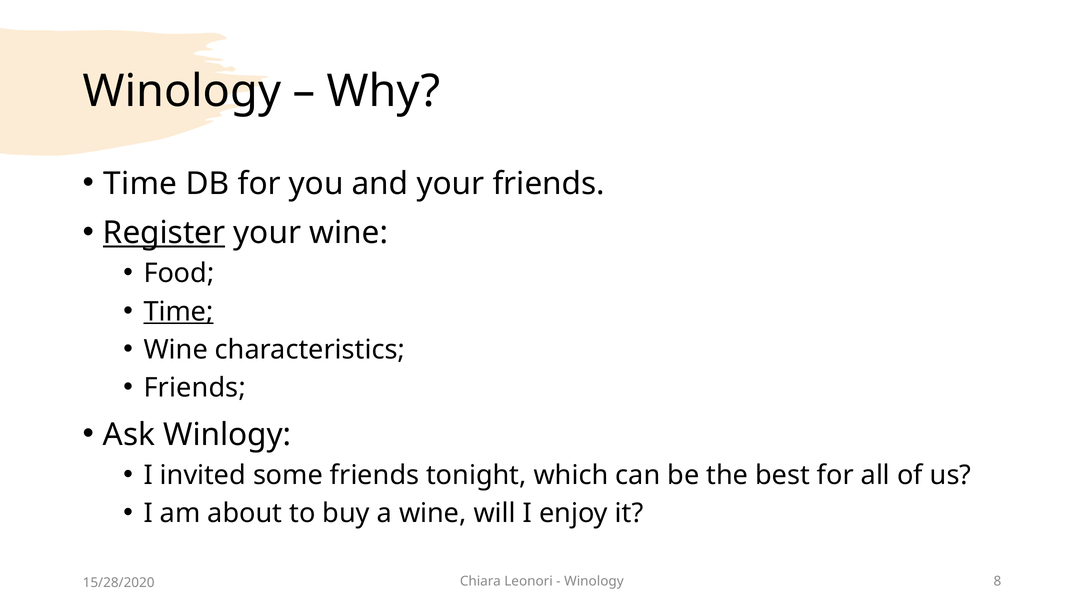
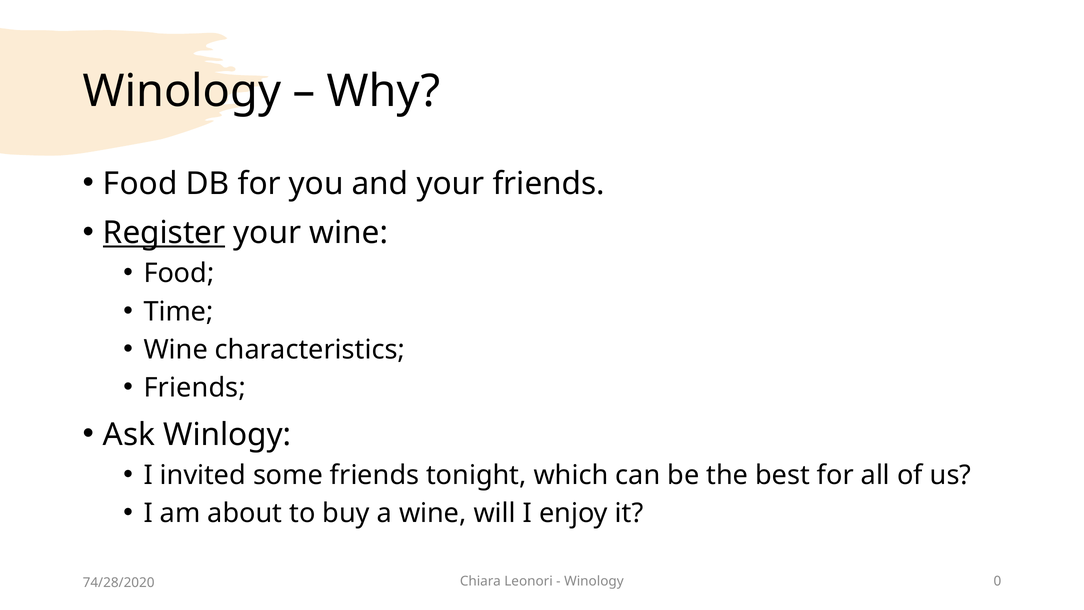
Time at (140, 184): Time -> Food
Time at (179, 311) underline: present -> none
8: 8 -> 0
15/28/2020: 15/28/2020 -> 74/28/2020
